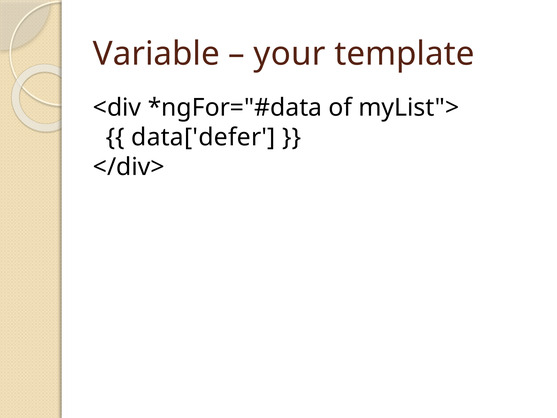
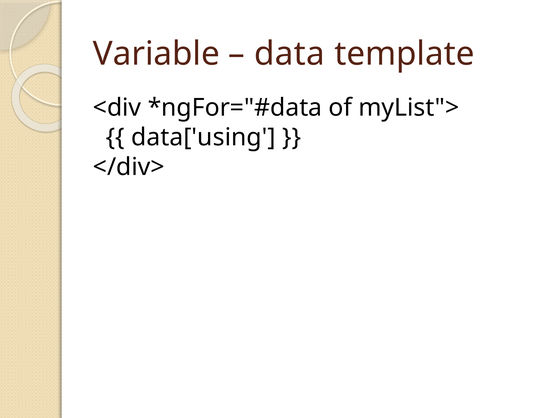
your: your -> data
data['defer: data['defer -> data['using
